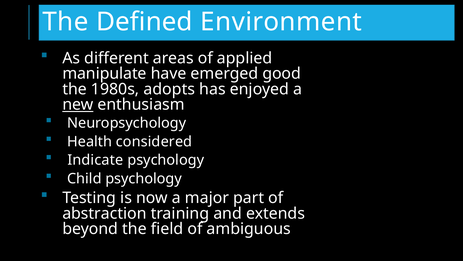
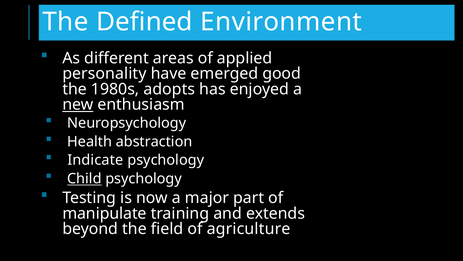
manipulate: manipulate -> personality
considered: considered -> abstraction
Child underline: none -> present
abstraction: abstraction -> manipulate
ambiguous: ambiguous -> agriculture
